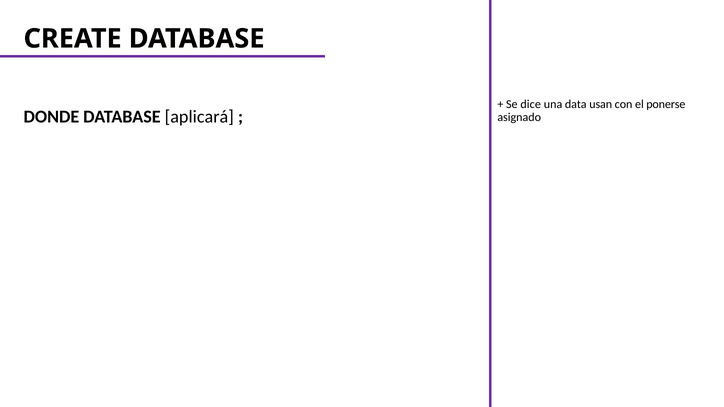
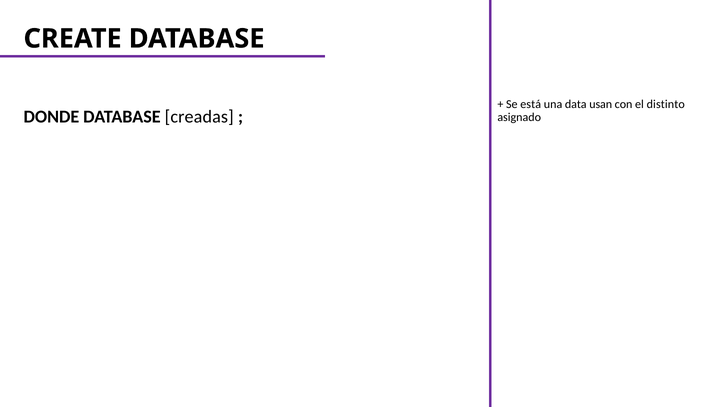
dice: dice -> está
ponerse: ponerse -> distinto
aplicará: aplicará -> creadas
